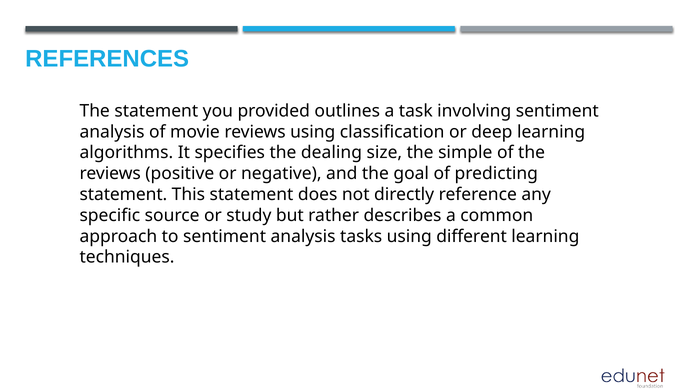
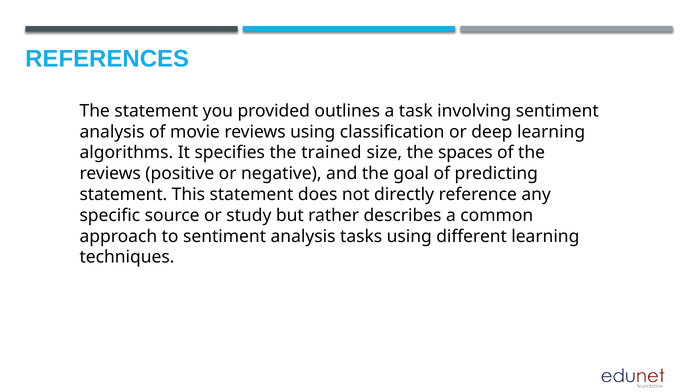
dealing: dealing -> trained
simple: simple -> spaces
